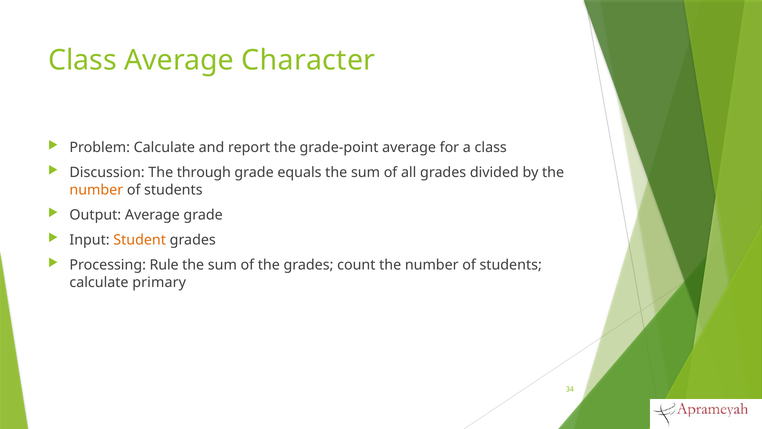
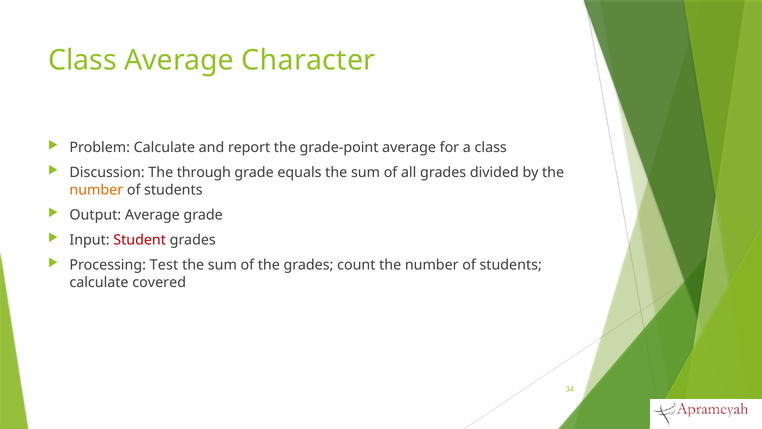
Student colour: orange -> red
Rule: Rule -> Test
primary: primary -> covered
